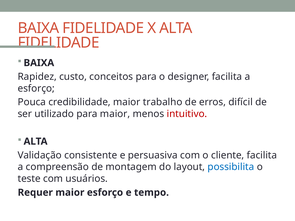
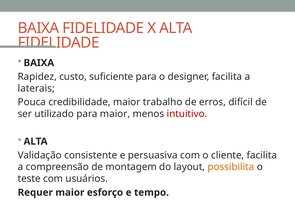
conceitos: conceitos -> suﬁciente
esforço at (36, 88): esforço -> laterais
possibilita colour: blue -> orange
